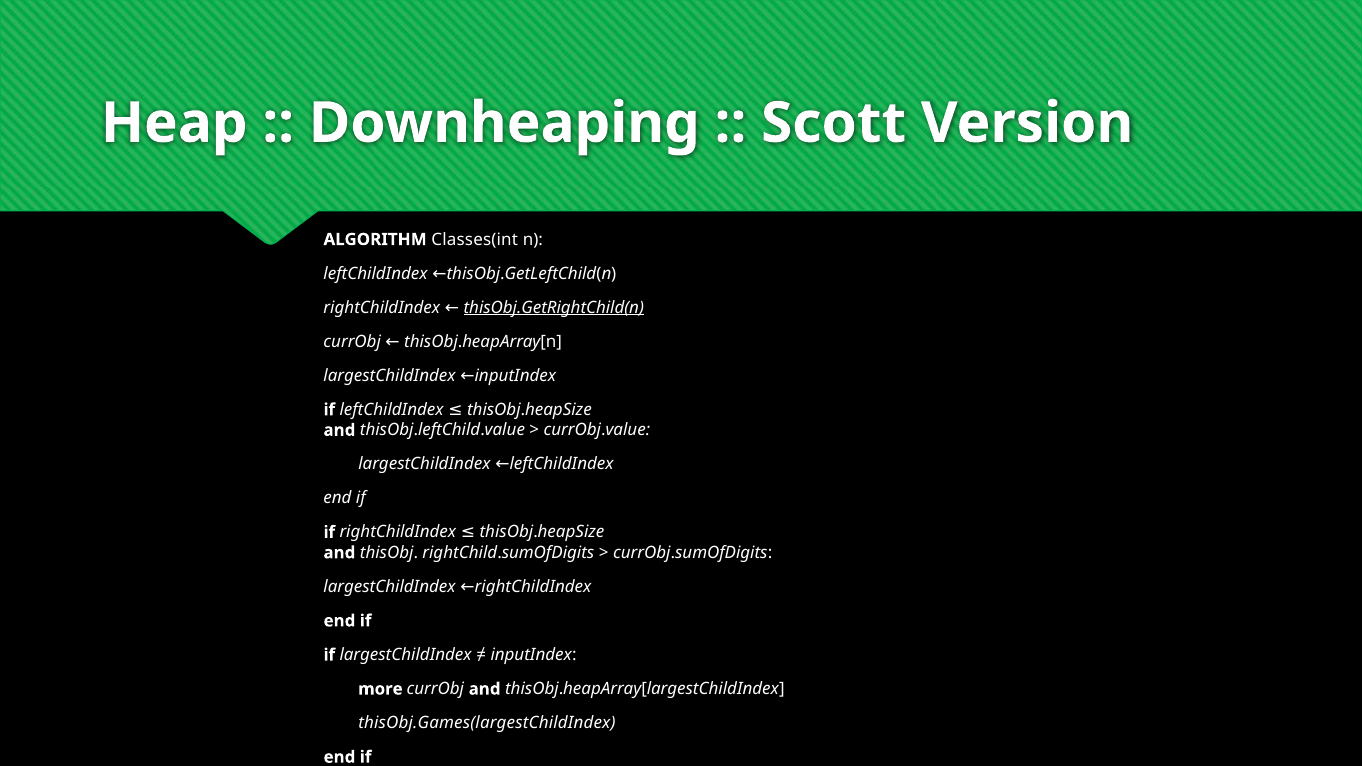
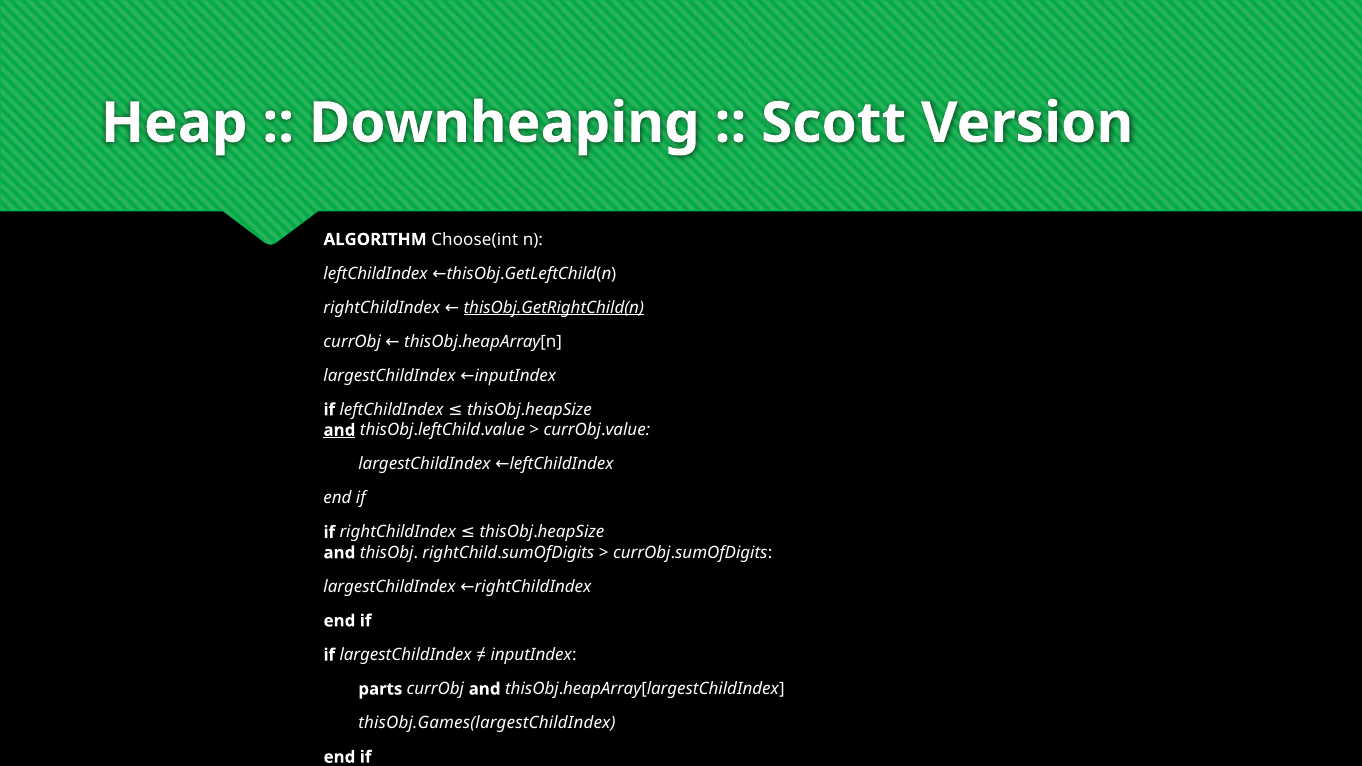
Classes(int: Classes(int -> Choose(int
and at (339, 430) underline: none -> present
more: more -> parts
